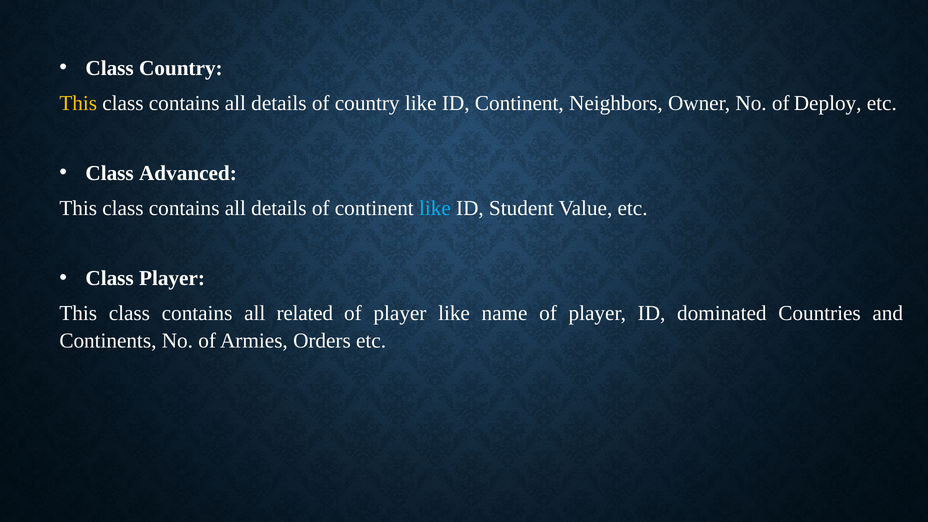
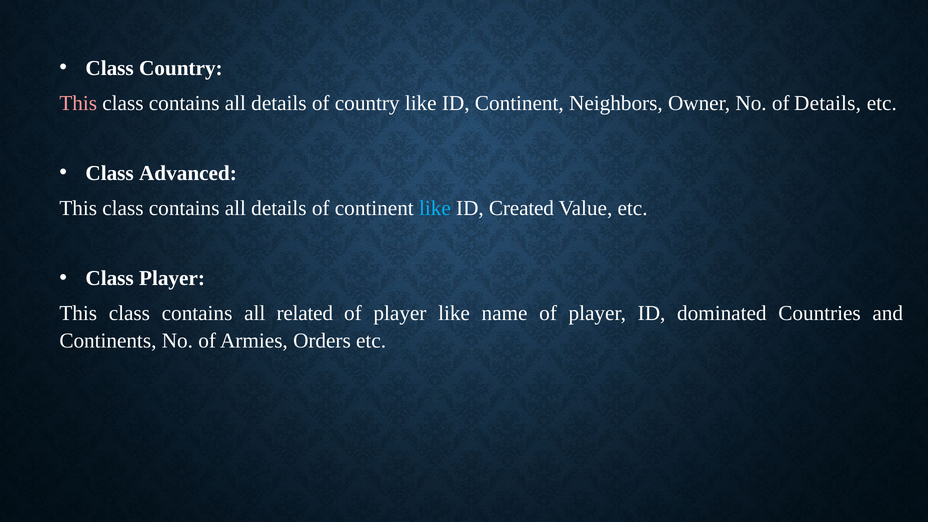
This at (78, 103) colour: yellow -> pink
of Deploy: Deploy -> Details
Student: Student -> Created
